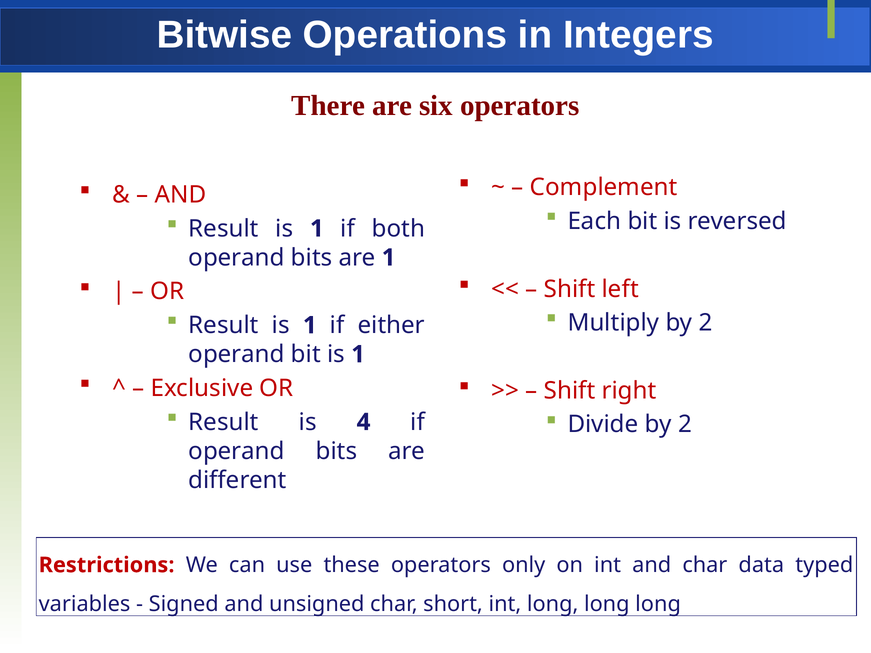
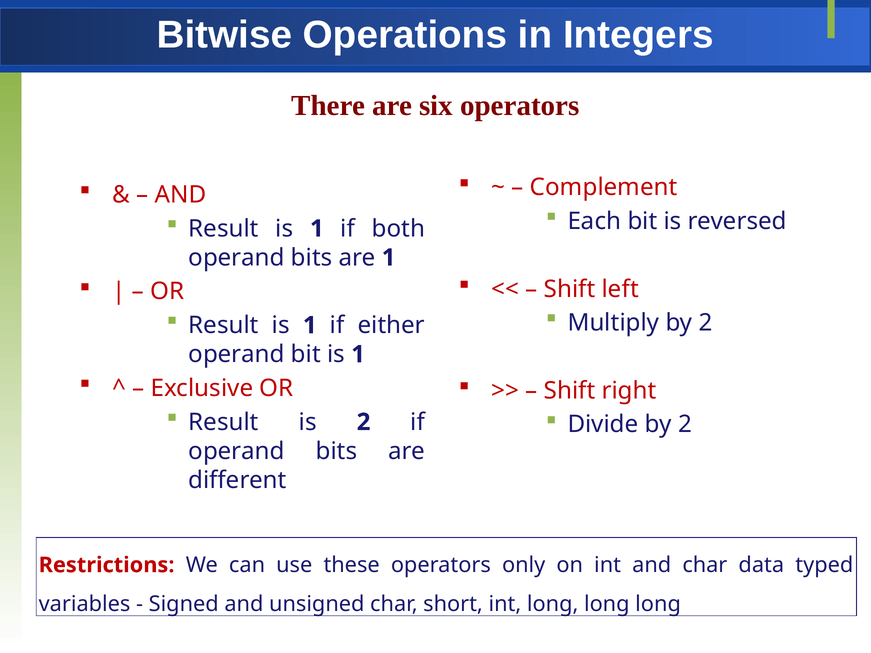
is 4: 4 -> 2
